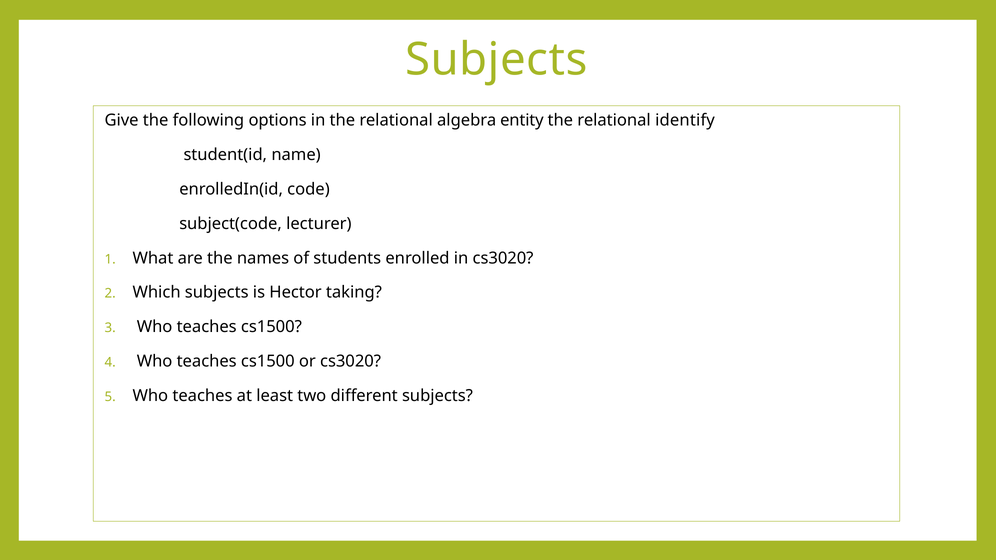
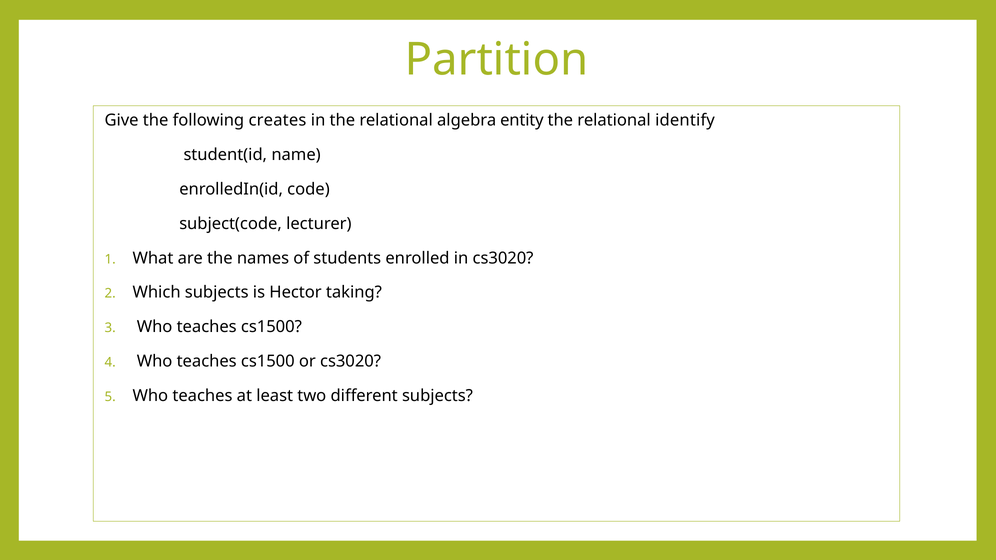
Subjects at (496, 60): Subjects -> Partition
options: options -> creates
